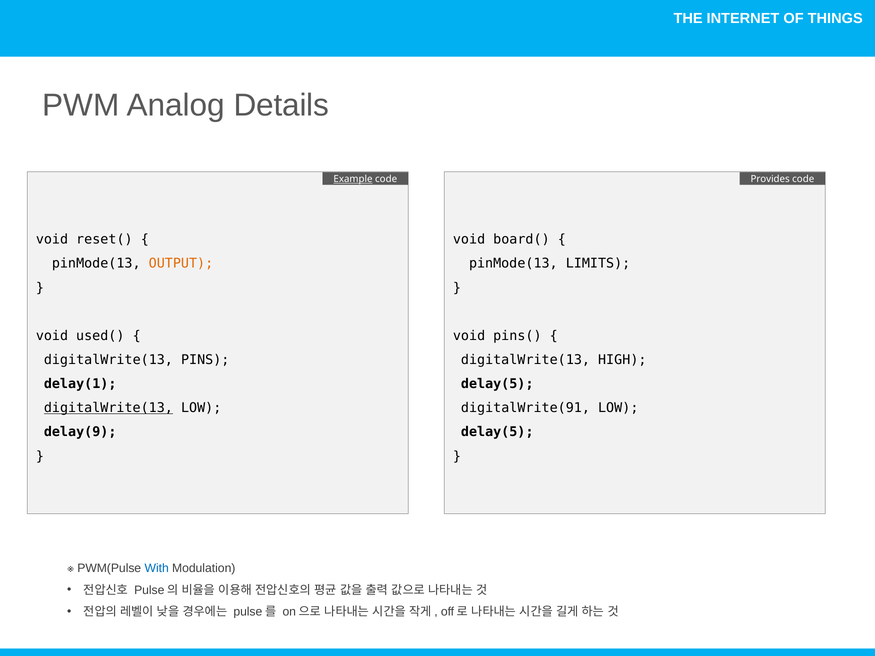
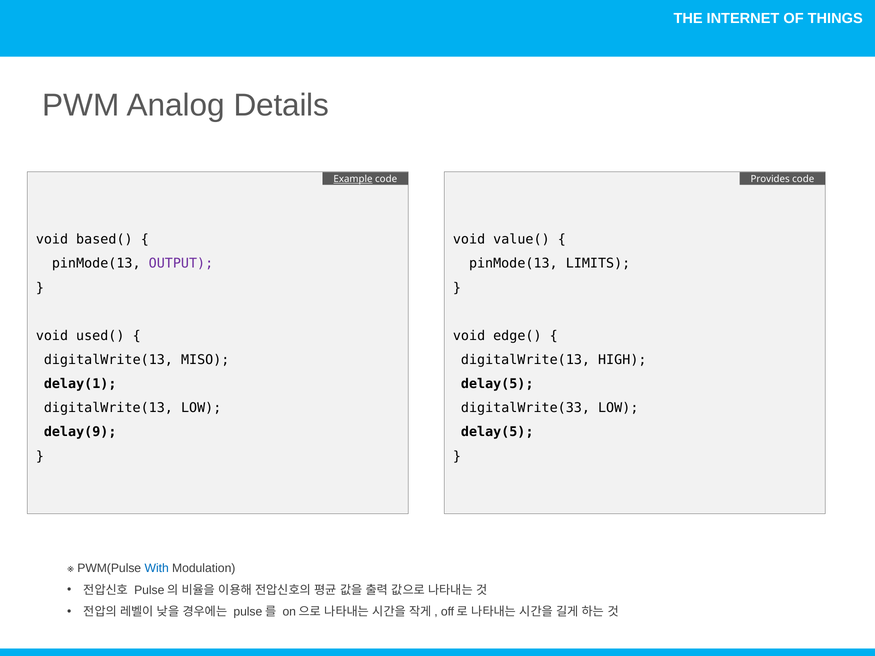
reset(: reset( -> based(
board(: board( -> value(
OUTPUT colour: orange -> purple
pins(: pins( -> edge(
PINS: PINS -> MISO
digitalWrite(13 at (108, 408) underline: present -> none
digitalWrite(91: digitalWrite(91 -> digitalWrite(33
